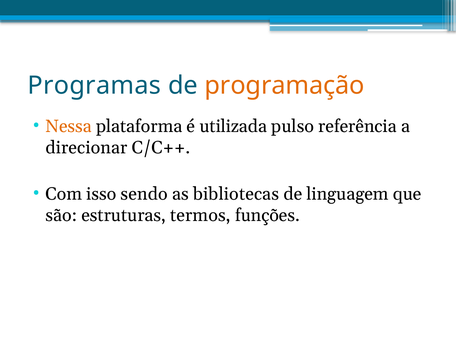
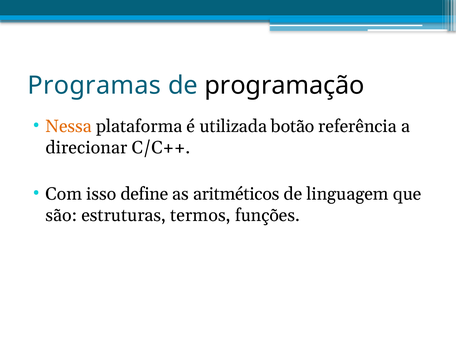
programação colour: orange -> black
pulso: pulso -> botão
sendo: sendo -> define
bibliotecas: bibliotecas -> aritméticos
